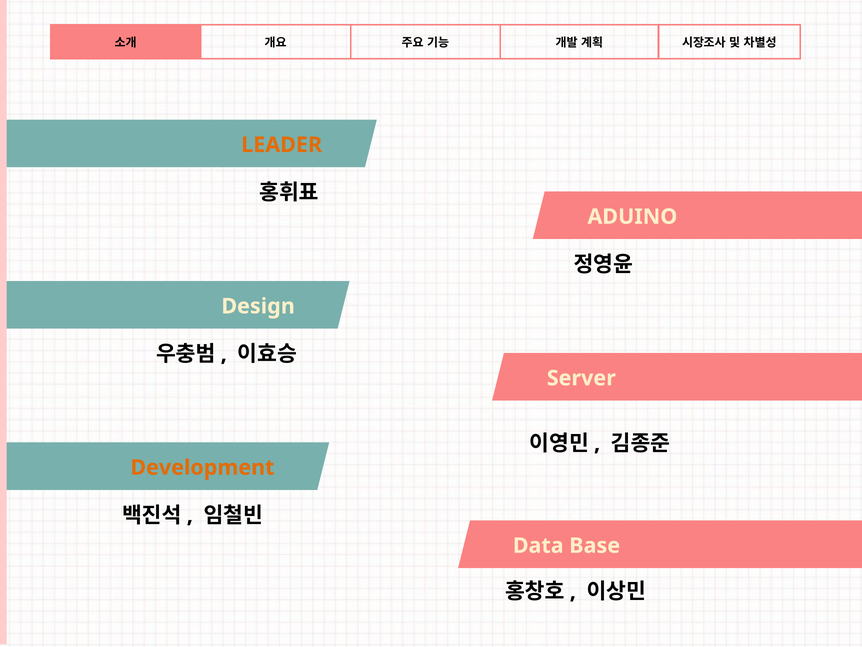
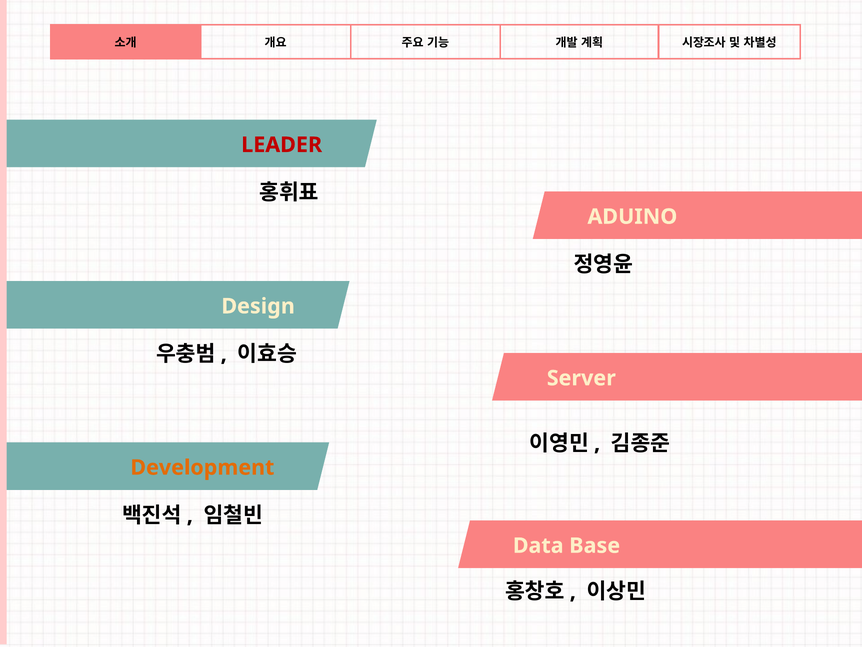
LEADER colour: orange -> red
